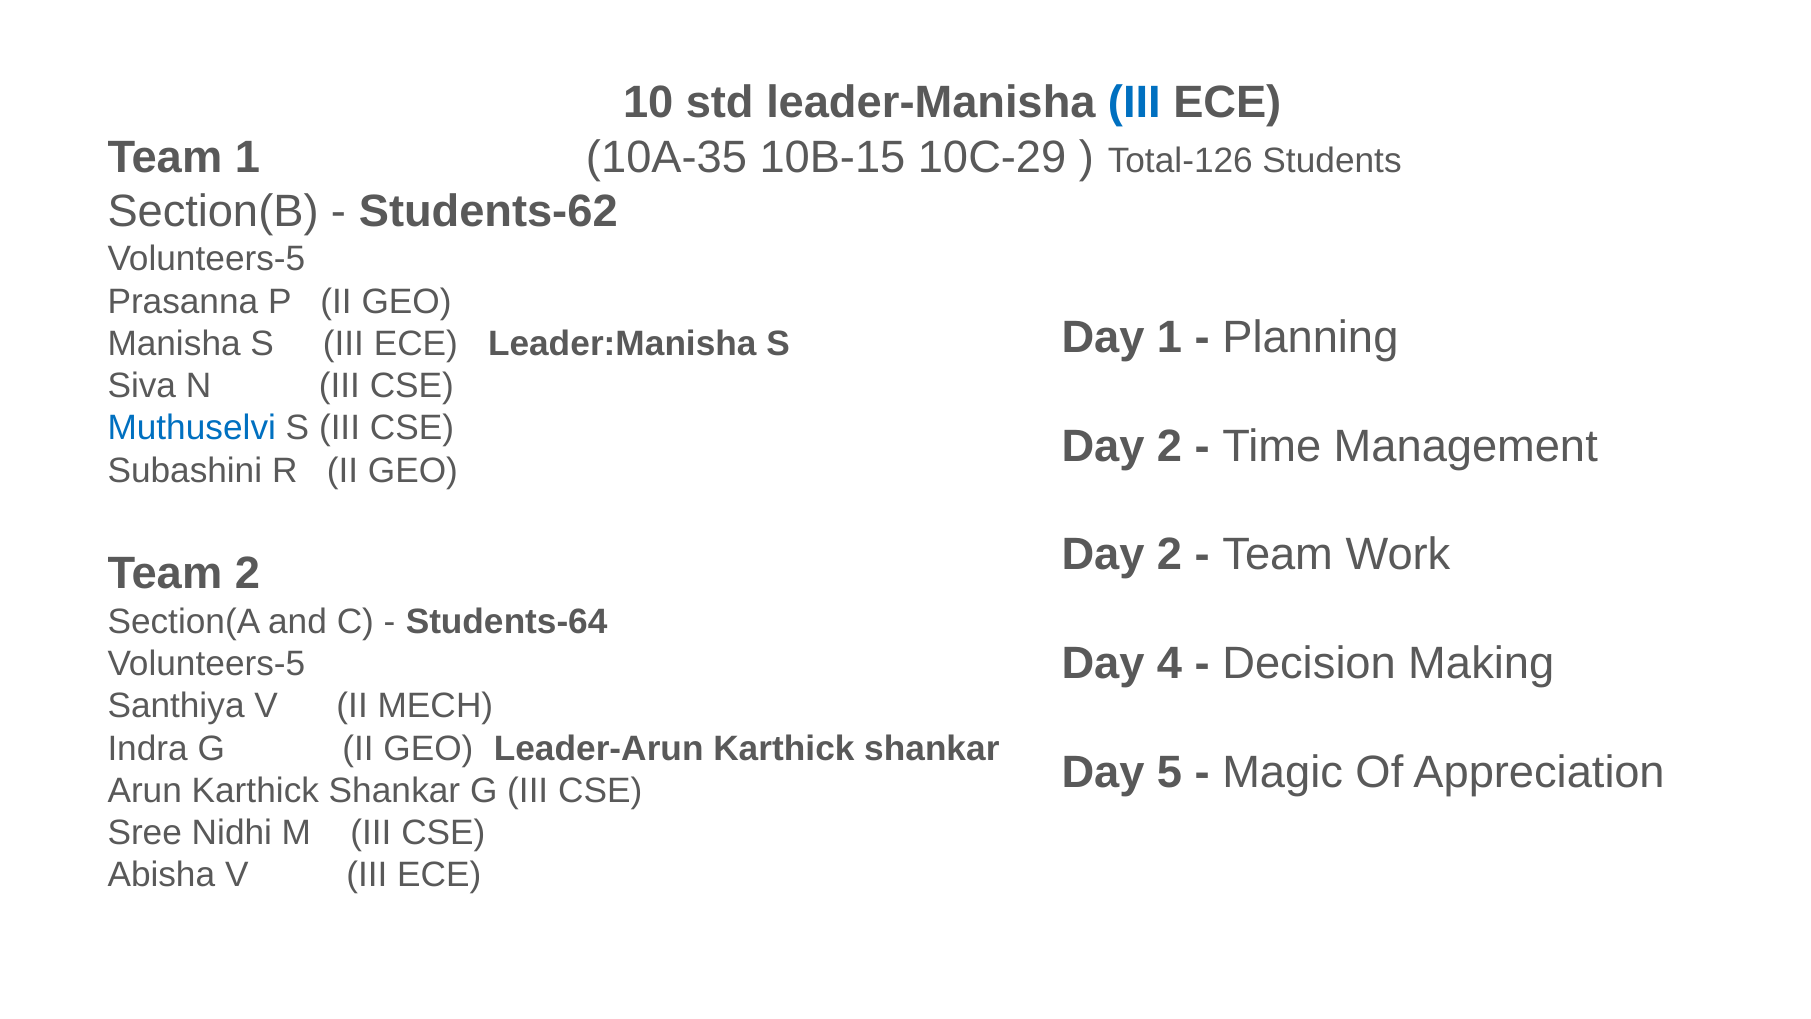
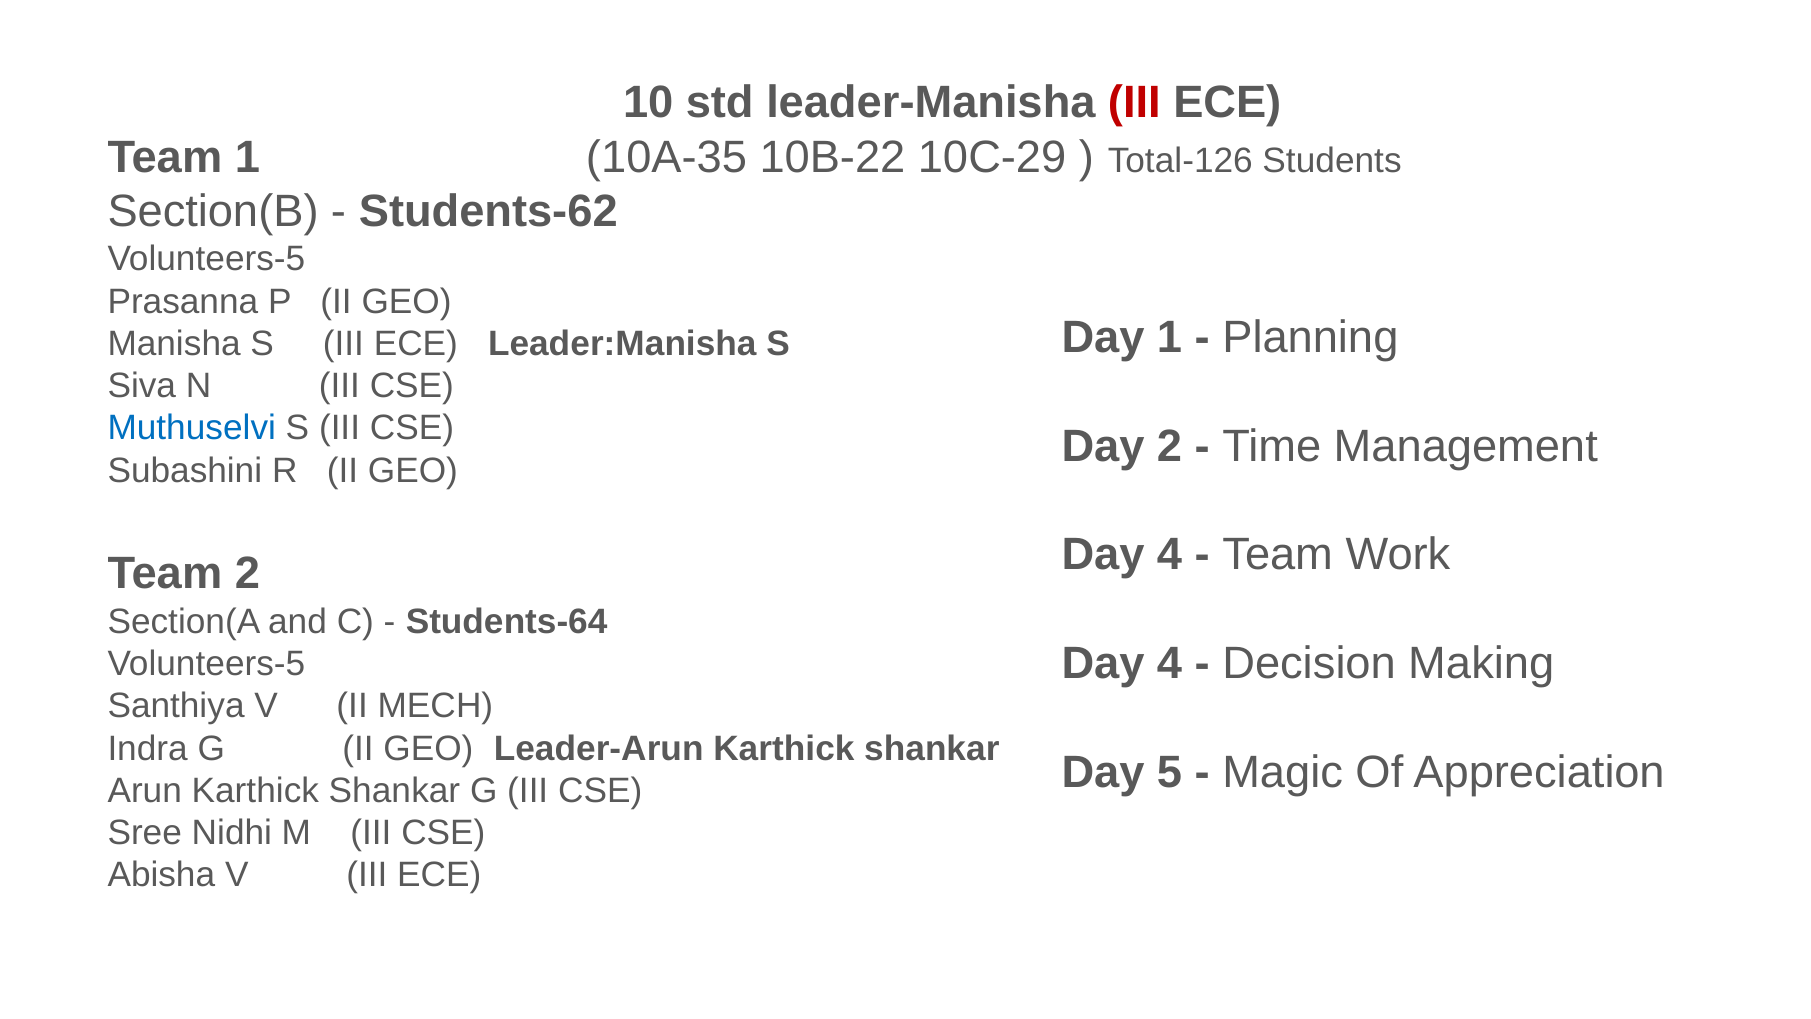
III at (1134, 103) colour: blue -> red
10B-15: 10B-15 -> 10B-22
2 at (1170, 555): 2 -> 4
